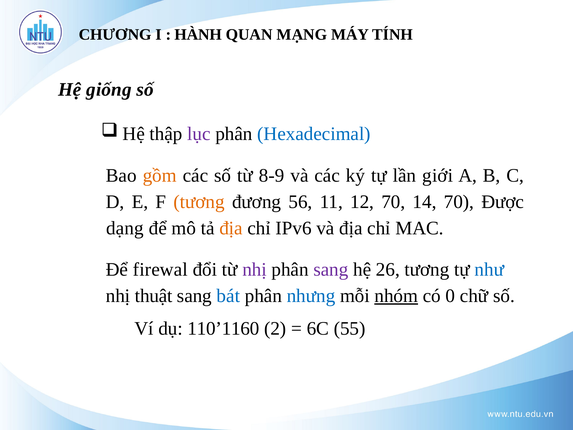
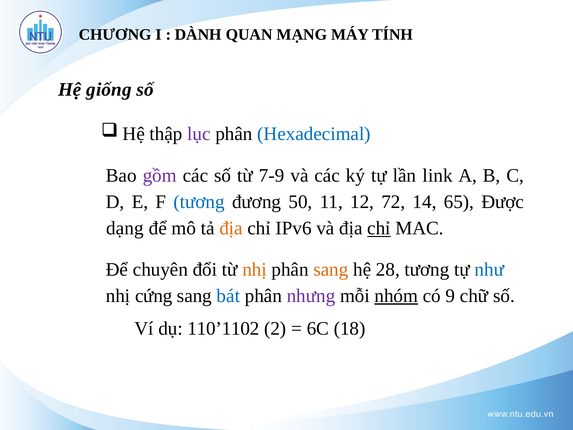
HÀNH: HÀNH -> DÀNH
gồm colour: orange -> purple
8-9: 8-9 -> 7-9
giới: giới -> link
tương at (199, 202) colour: orange -> blue
56: 56 -> 50
12 70: 70 -> 72
14 70: 70 -> 65
chỉ at (379, 228) underline: none -> present
firewal: firewal -> chuyên
nhị at (255, 269) colour: purple -> orange
sang at (331, 269) colour: purple -> orange
26: 26 -> 28
thuật: thuật -> cứng
nhưng colour: blue -> purple
0: 0 -> 9
110’1160: 110’1160 -> 110’1102
55: 55 -> 18
